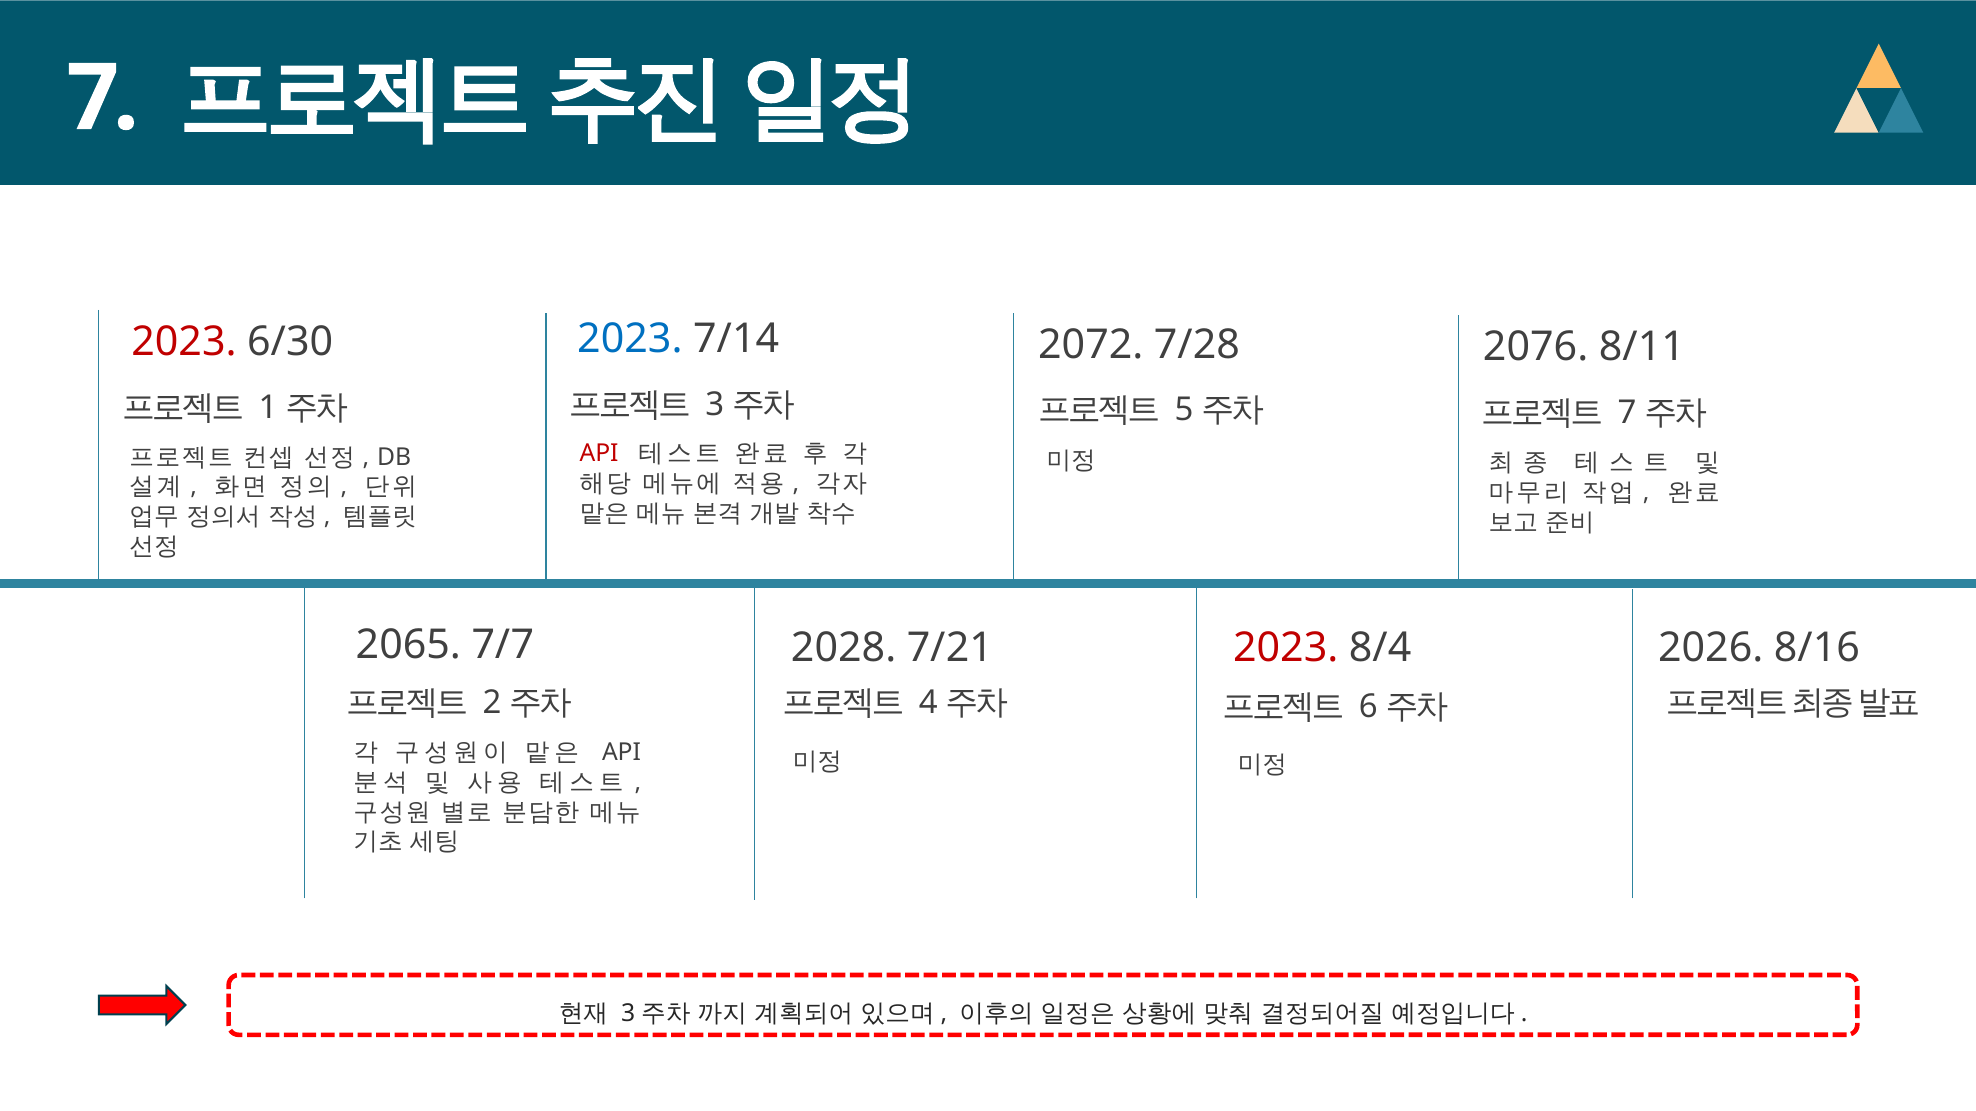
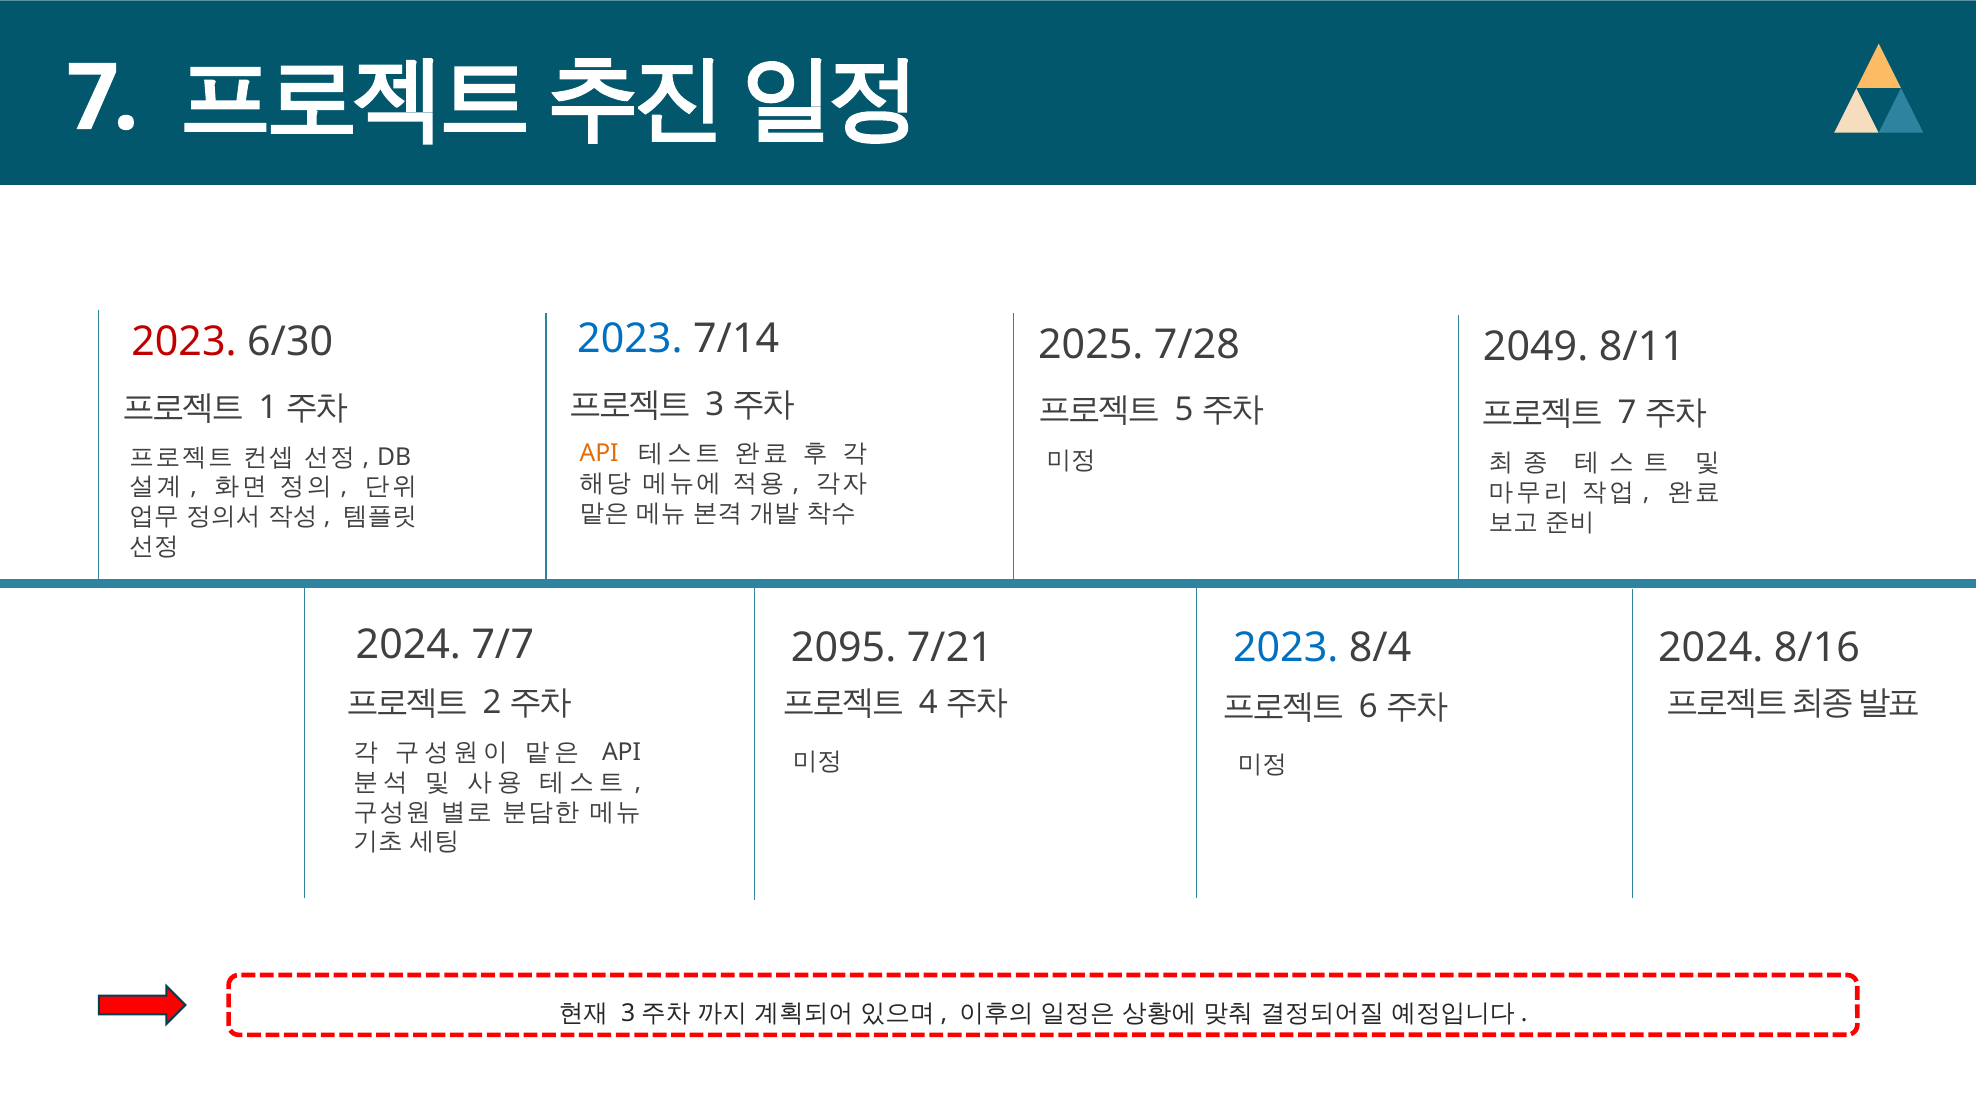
2072: 2072 -> 2025
2076: 2076 -> 2049
API at (599, 454) colour: red -> orange
2065 at (408, 645): 2065 -> 2024
2028: 2028 -> 2095
2023 at (1286, 648) colour: red -> blue
2026 at (1711, 648): 2026 -> 2024
